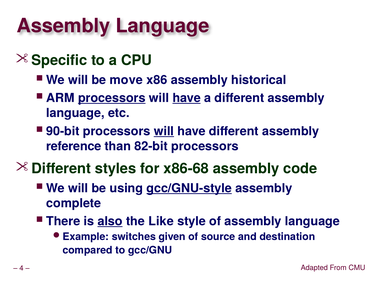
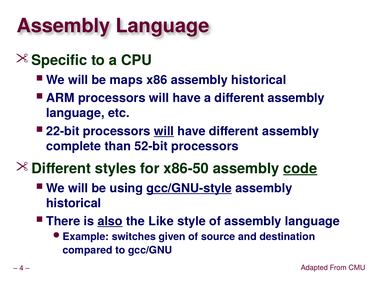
move: move -> maps
processors at (112, 98) underline: present -> none
have at (187, 98) underline: present -> none
90-bit: 90-bit -> 22-bit
reference: reference -> complete
82-bit: 82-bit -> 52-bit
x86-68: x86-68 -> x86-50
code underline: none -> present
complete at (74, 203): complete -> historical
